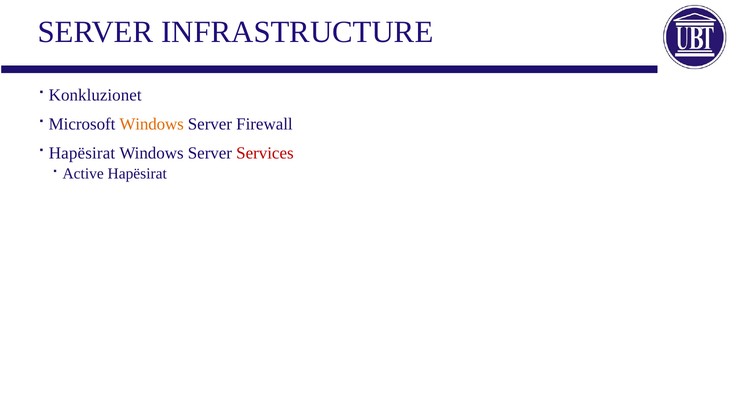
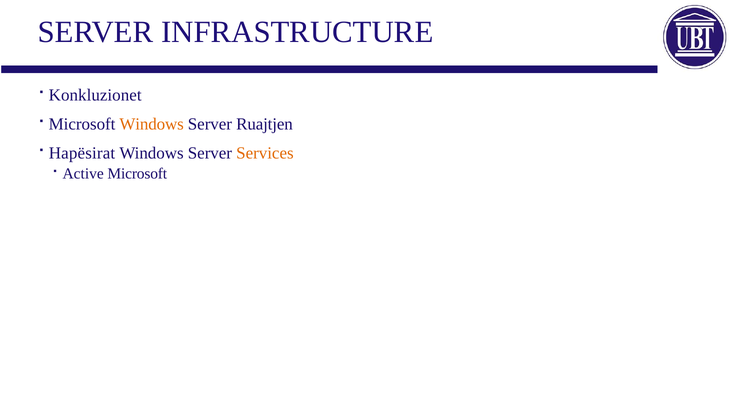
Firewall: Firewall -> Ruajtjen
Services colour: red -> orange
Active Hapësirat: Hapësirat -> Microsoft
